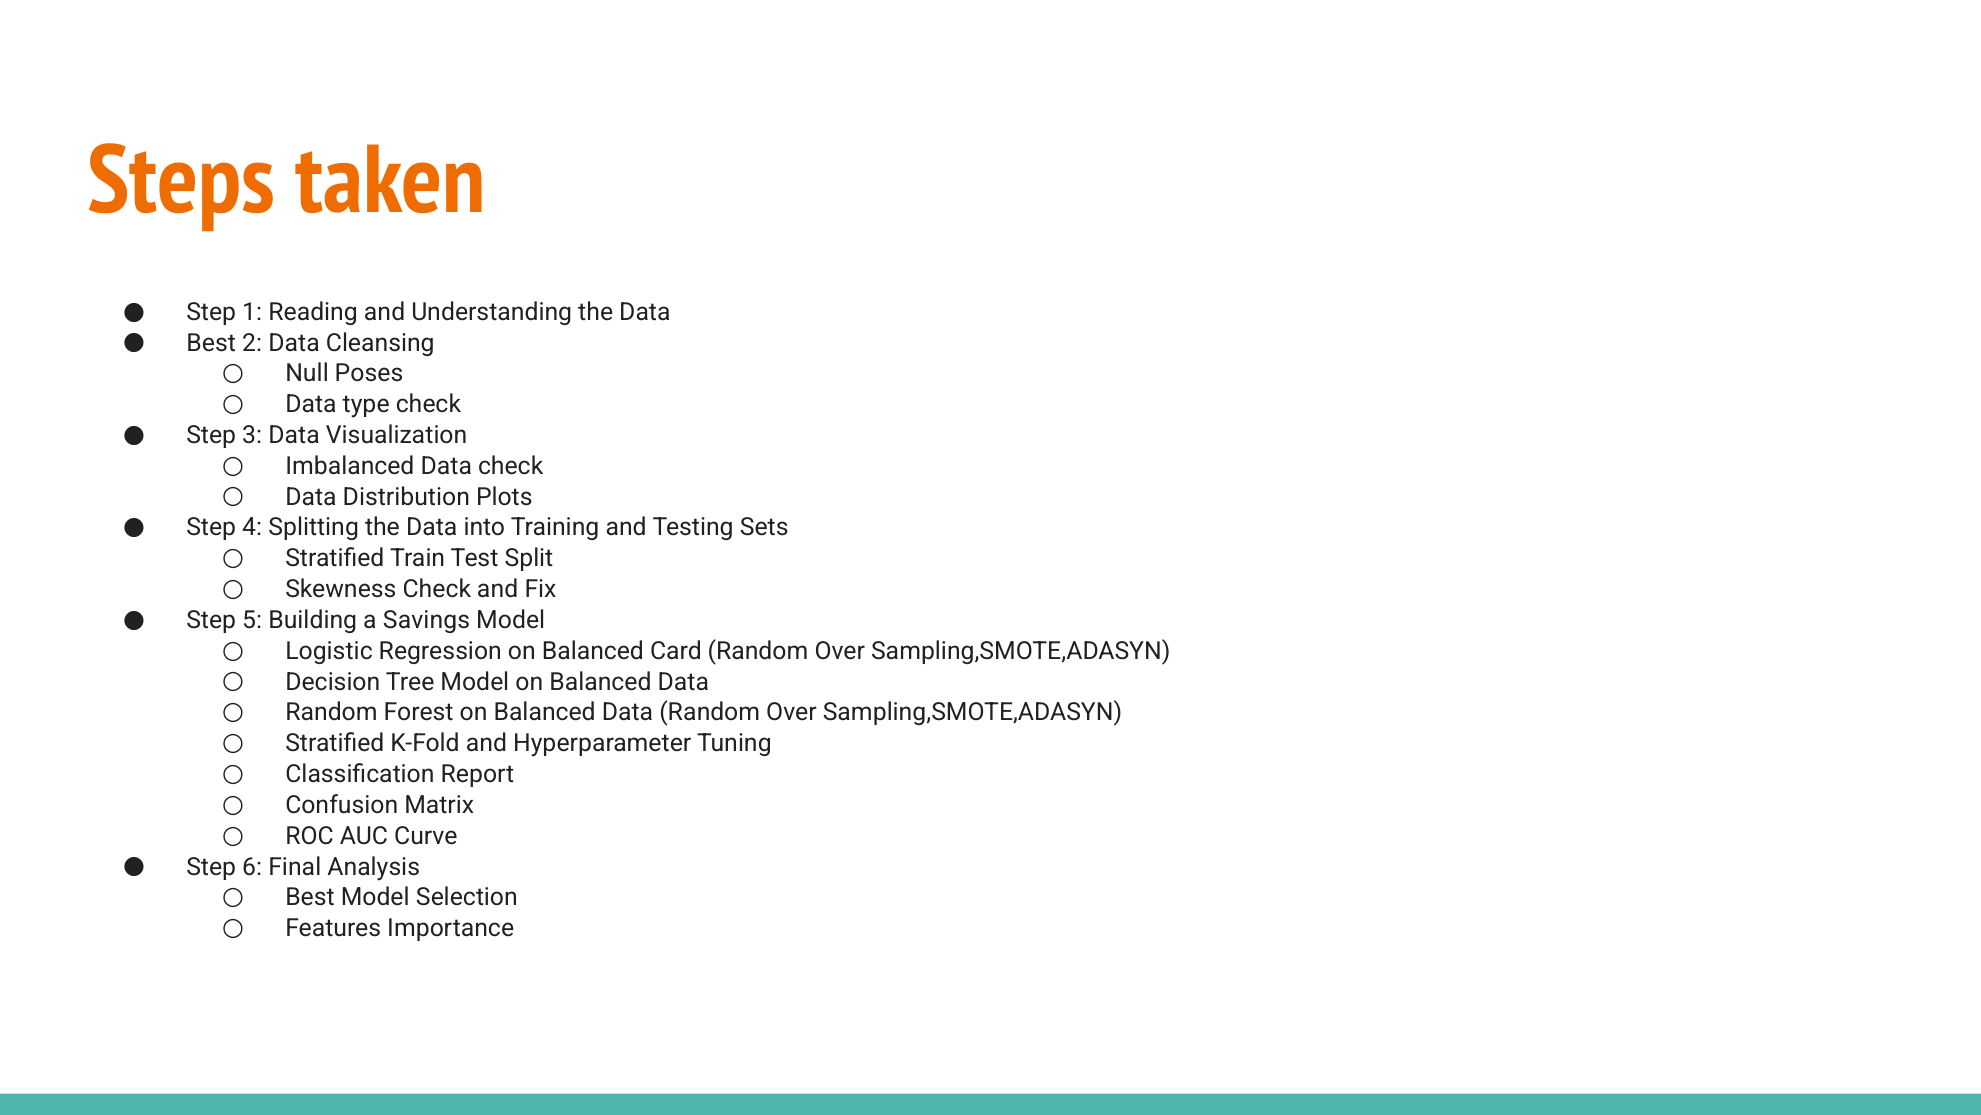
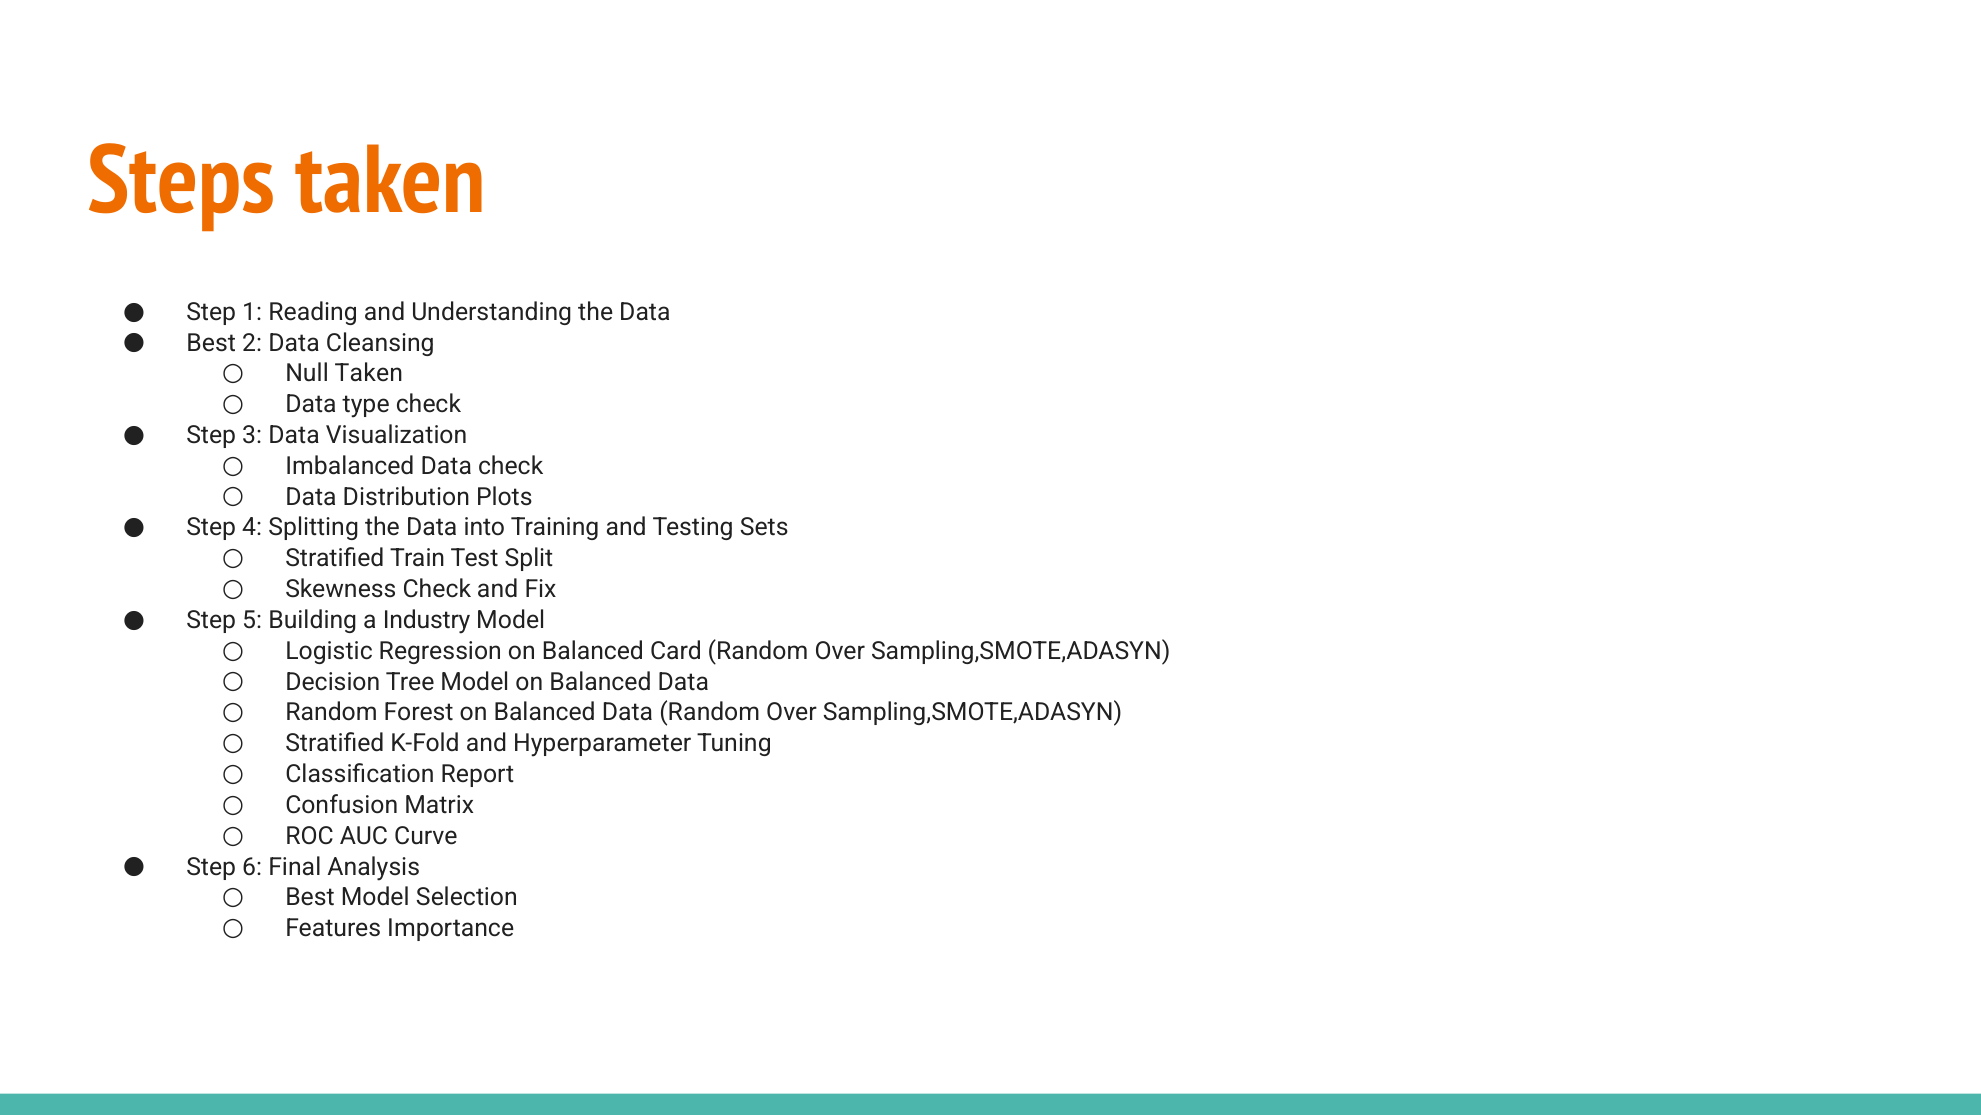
Null Poses: Poses -> Taken
Savings: Savings -> Industry
